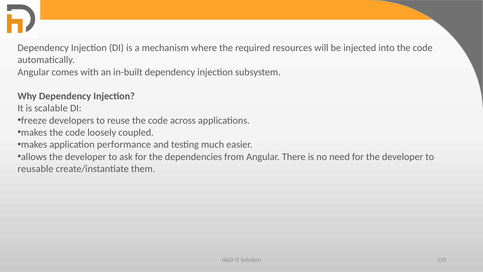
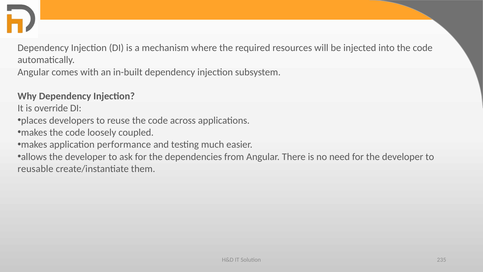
scalable: scalable -> override
freeze: freeze -> places
